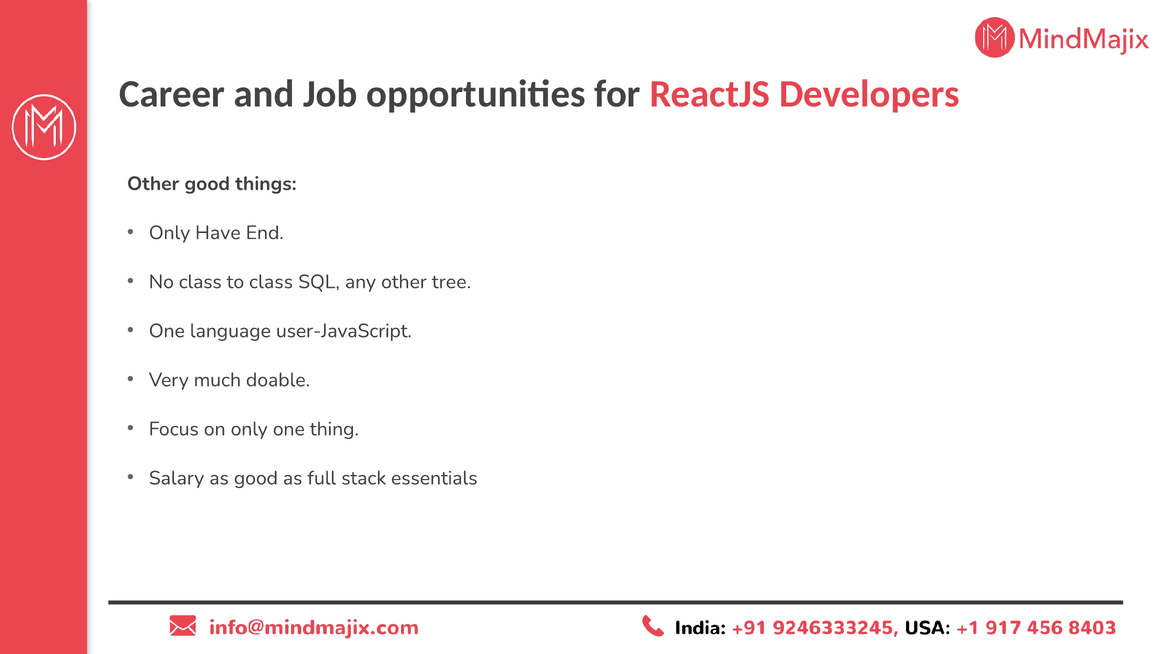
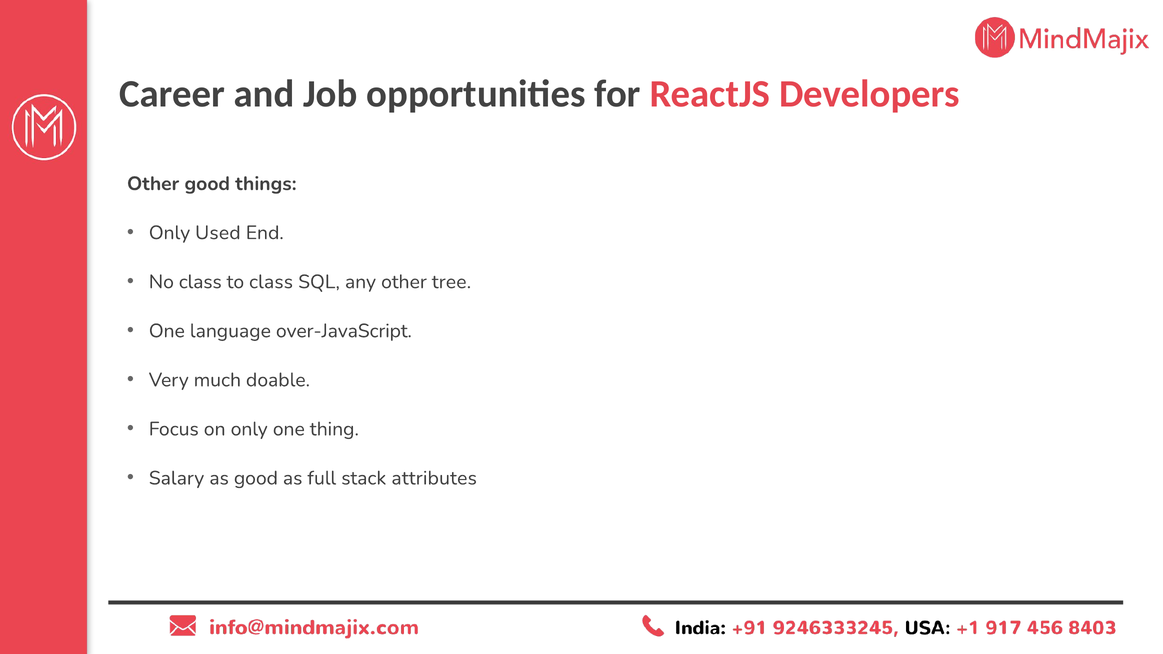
Have: Have -> Used
user-JavaScript: user-JavaScript -> over-JavaScript
essentials: essentials -> attributes
